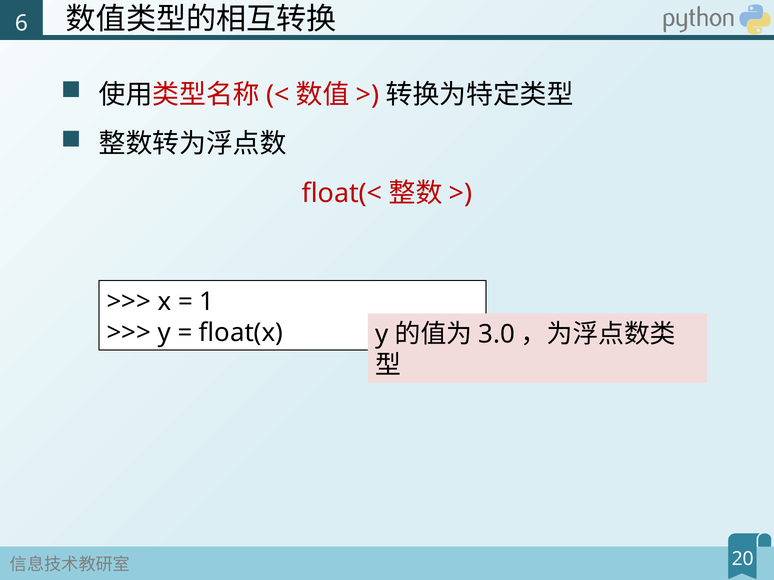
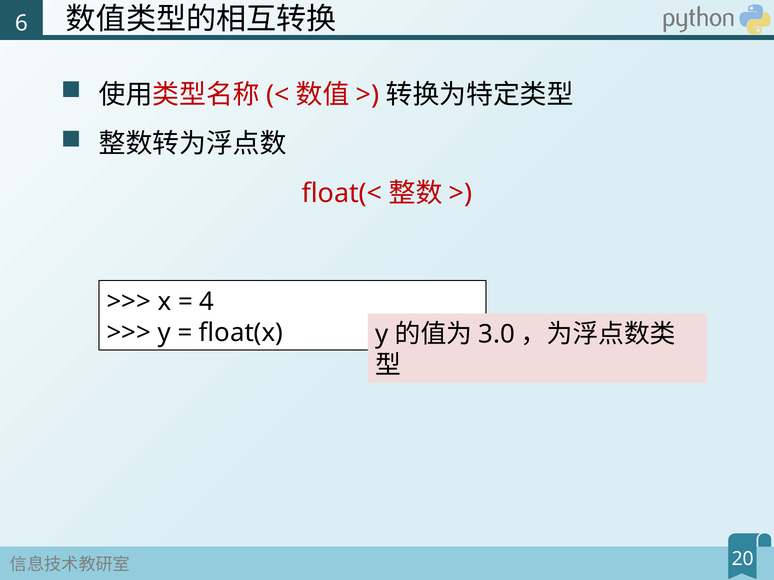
1: 1 -> 4
